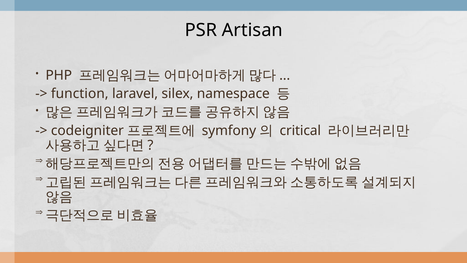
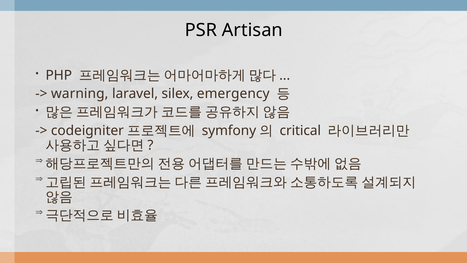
function: function -> warning
namespace: namespace -> emergency
